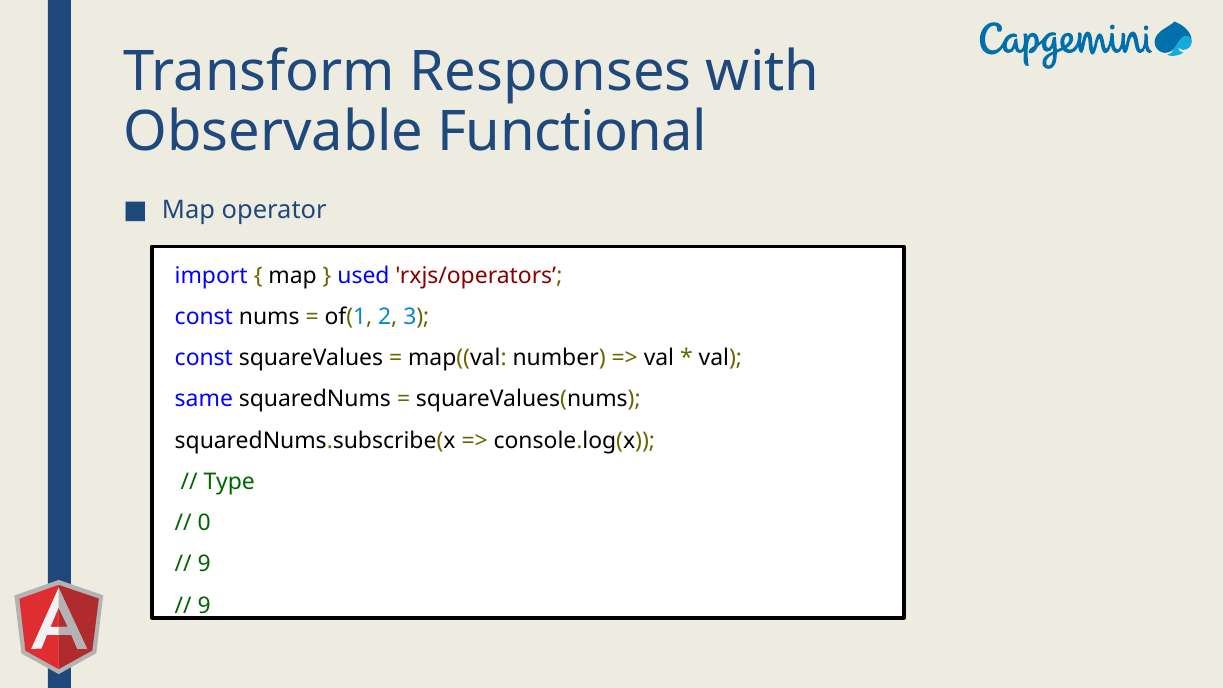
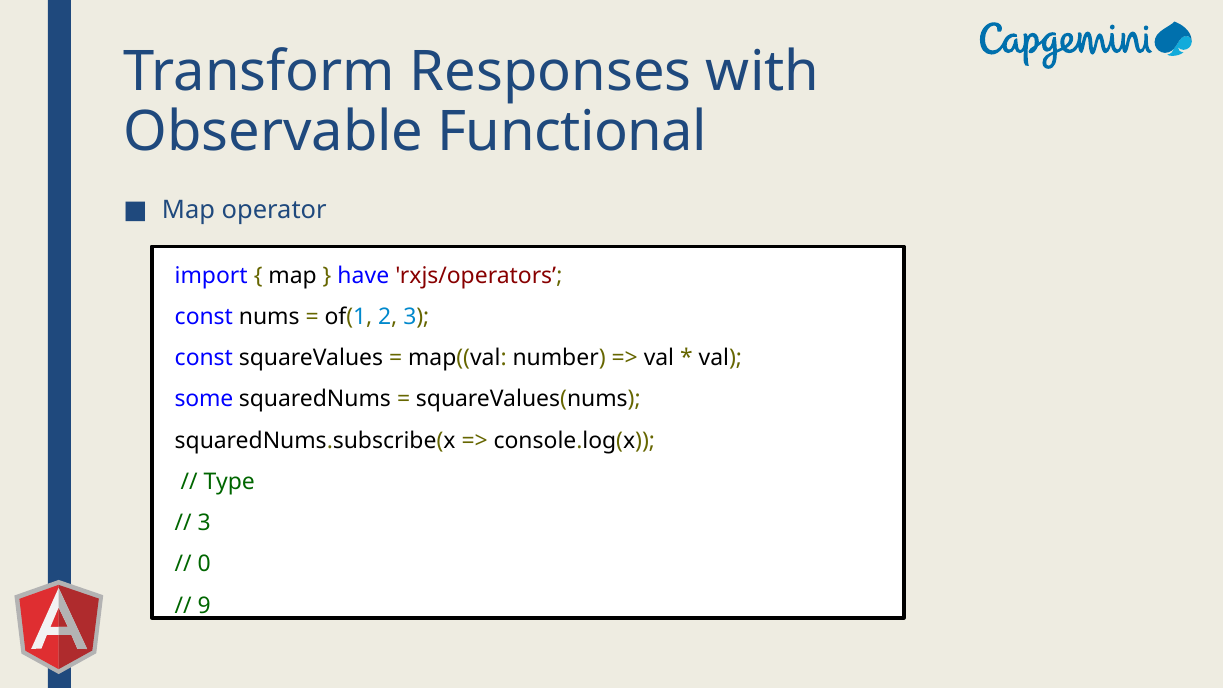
used: used -> have
same: same -> some
0 at (204, 523): 0 -> 3
9 at (204, 564): 9 -> 0
